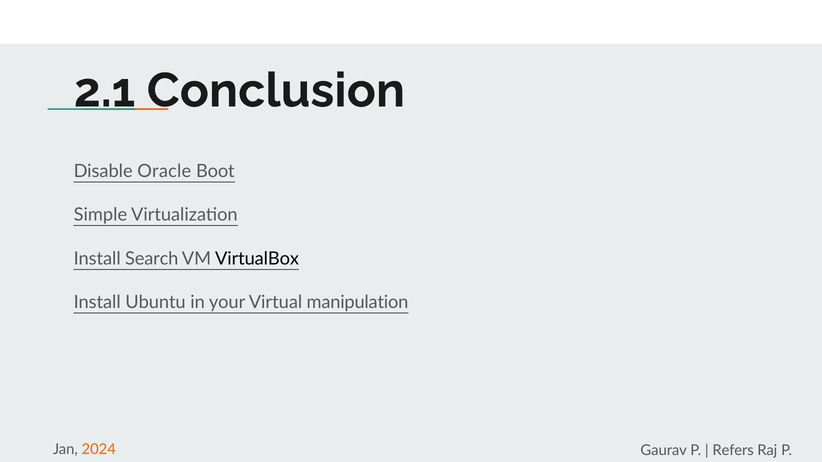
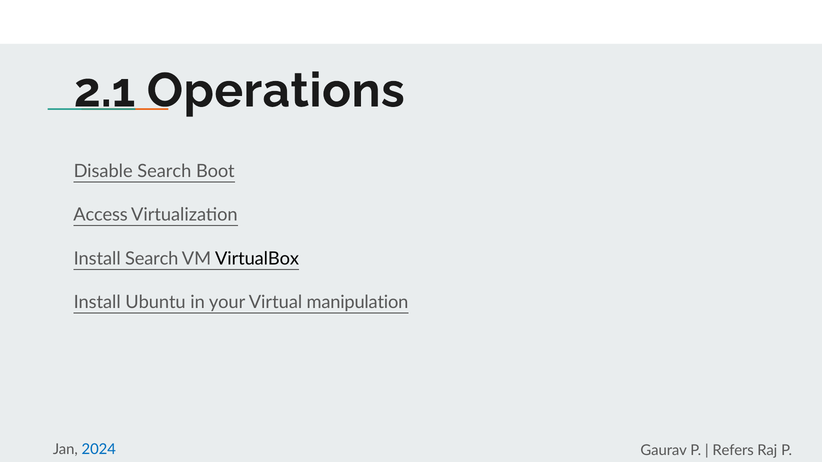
Conclusion: Conclusion -> Operations
Disable Oracle: Oracle -> Search
Simple: Simple -> Access
2024 colour: orange -> blue
